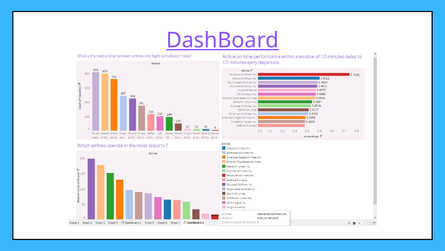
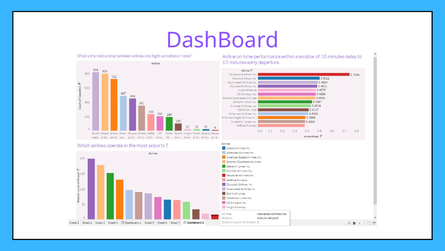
DashBoard underline: present -> none
